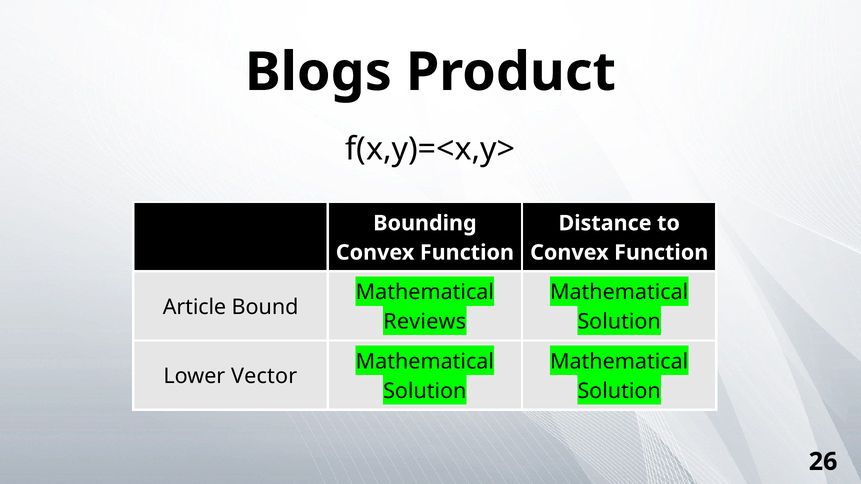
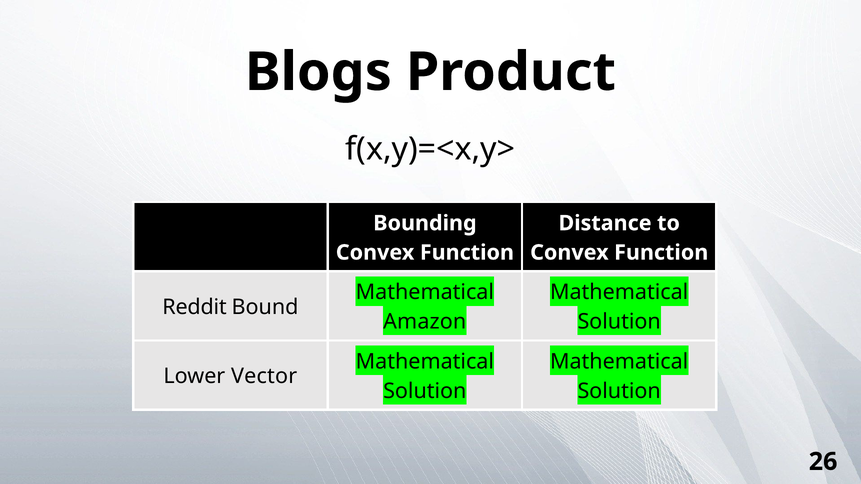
Article: Article -> Reddit
Reviews: Reviews -> Amazon
